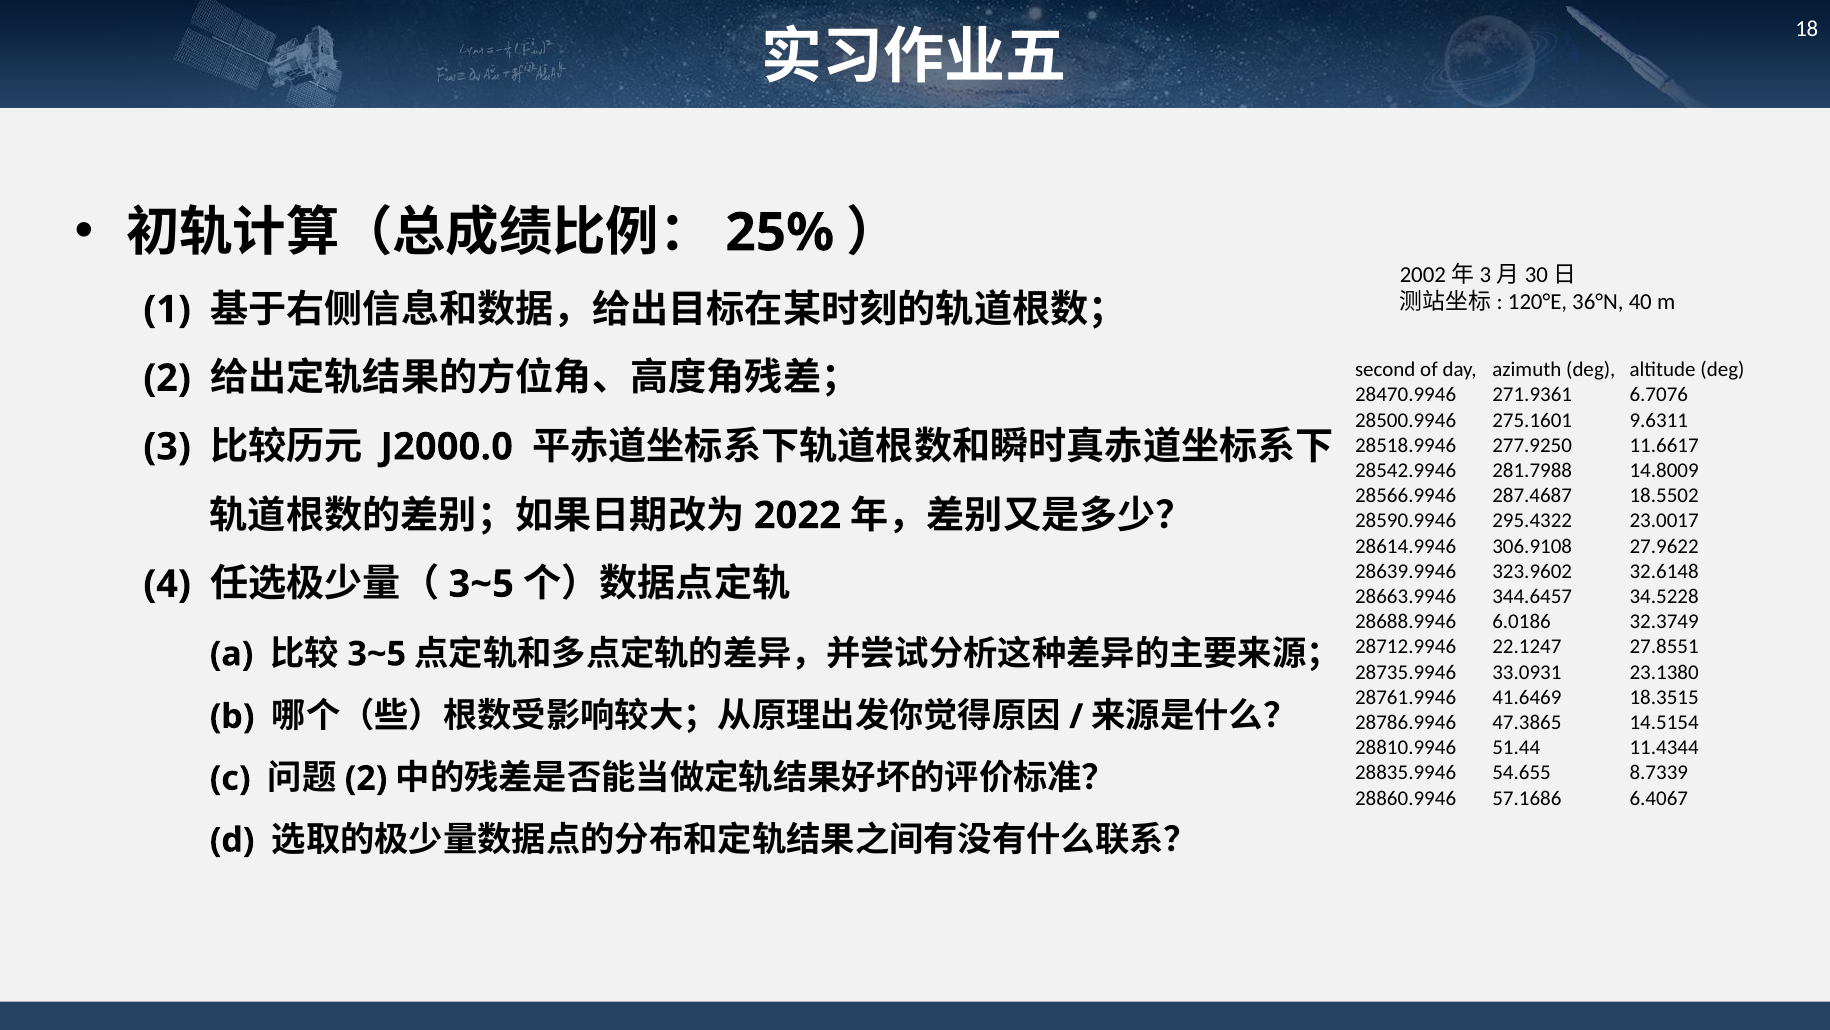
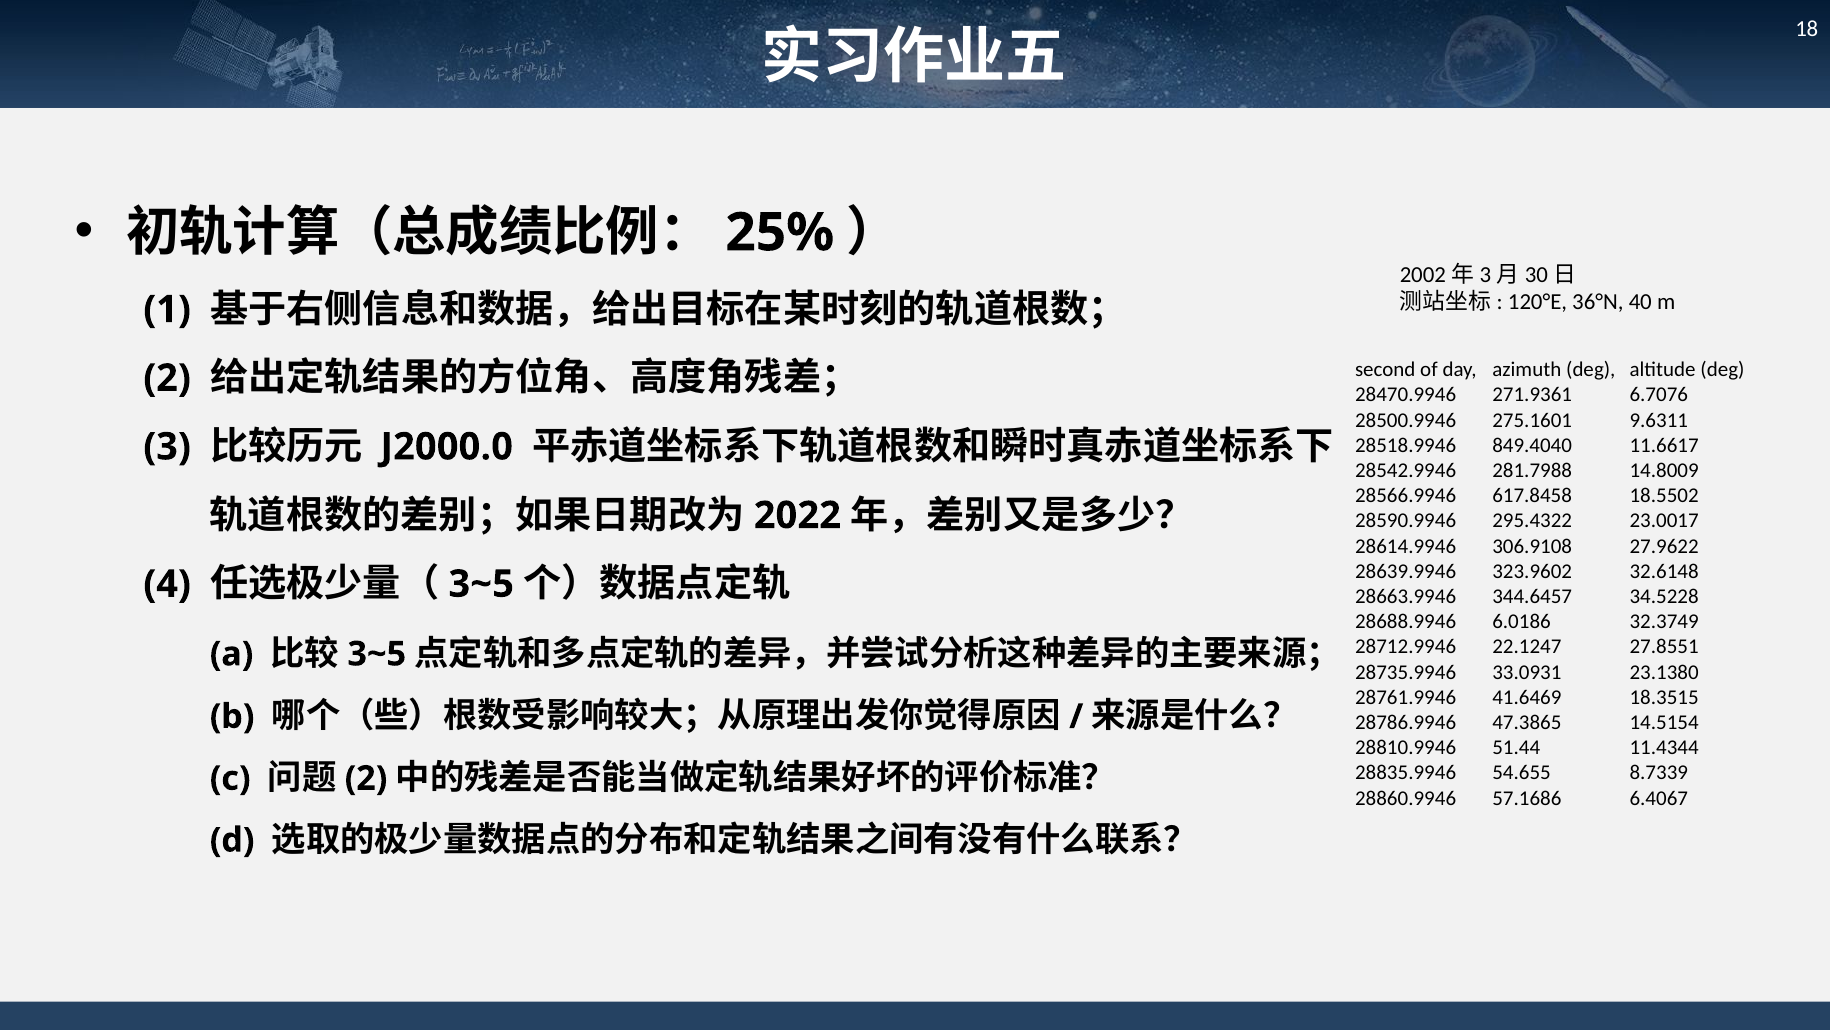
277.9250: 277.9250 -> 849.4040
287.4687: 287.4687 -> 617.8458
